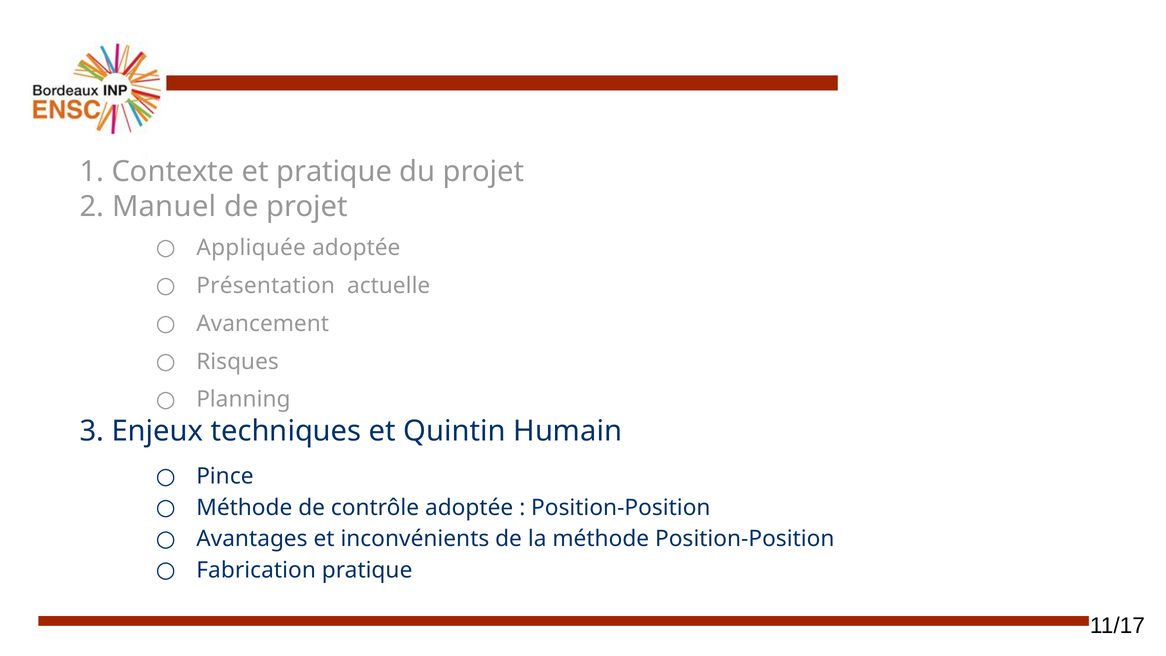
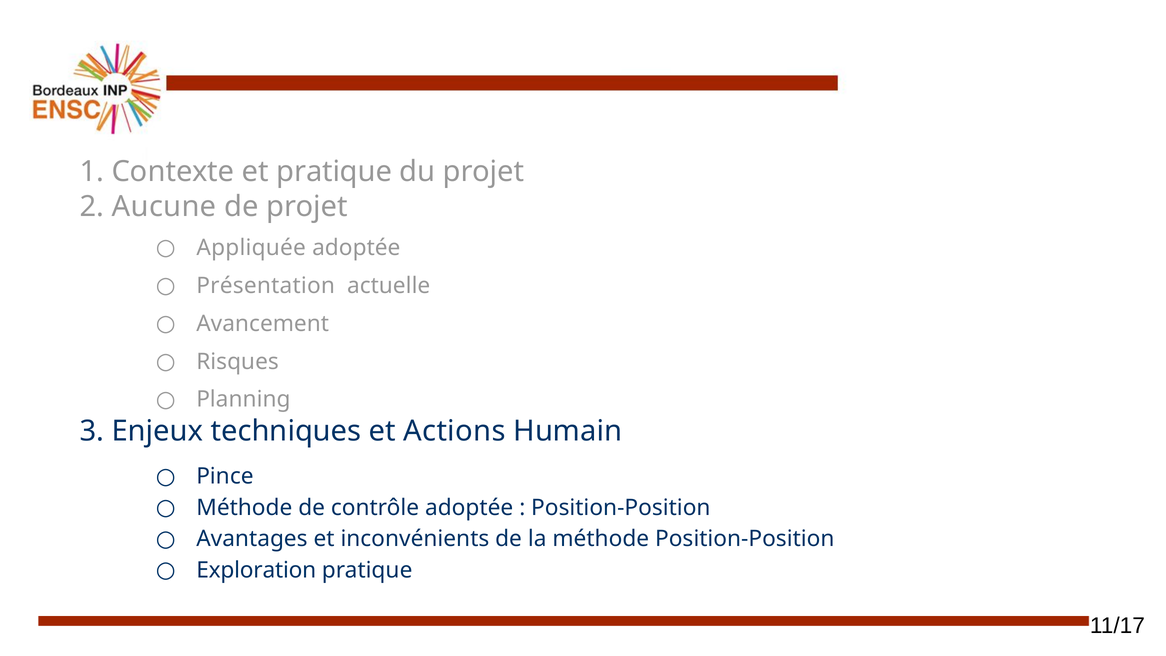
Manuel: Manuel -> Aucune
Quintin: Quintin -> Actions
Fabrication: Fabrication -> Exploration
